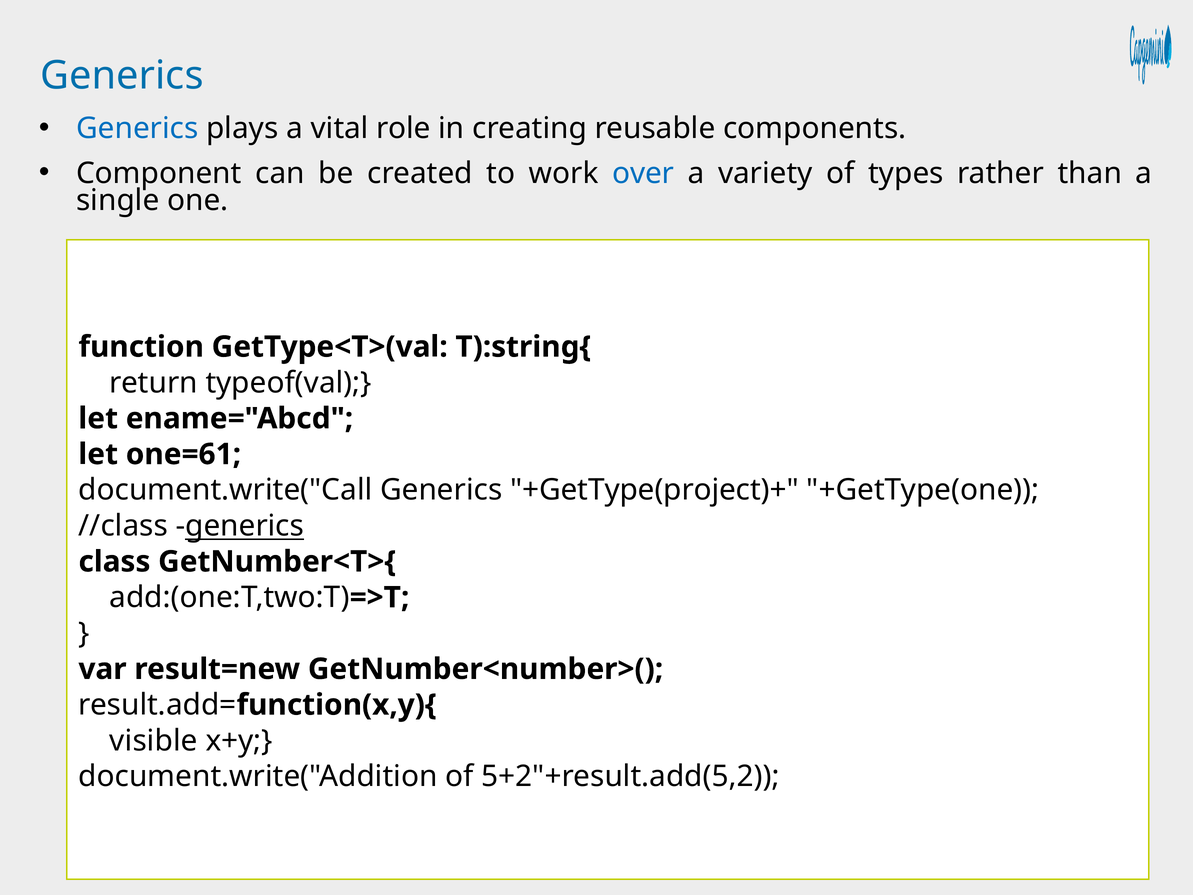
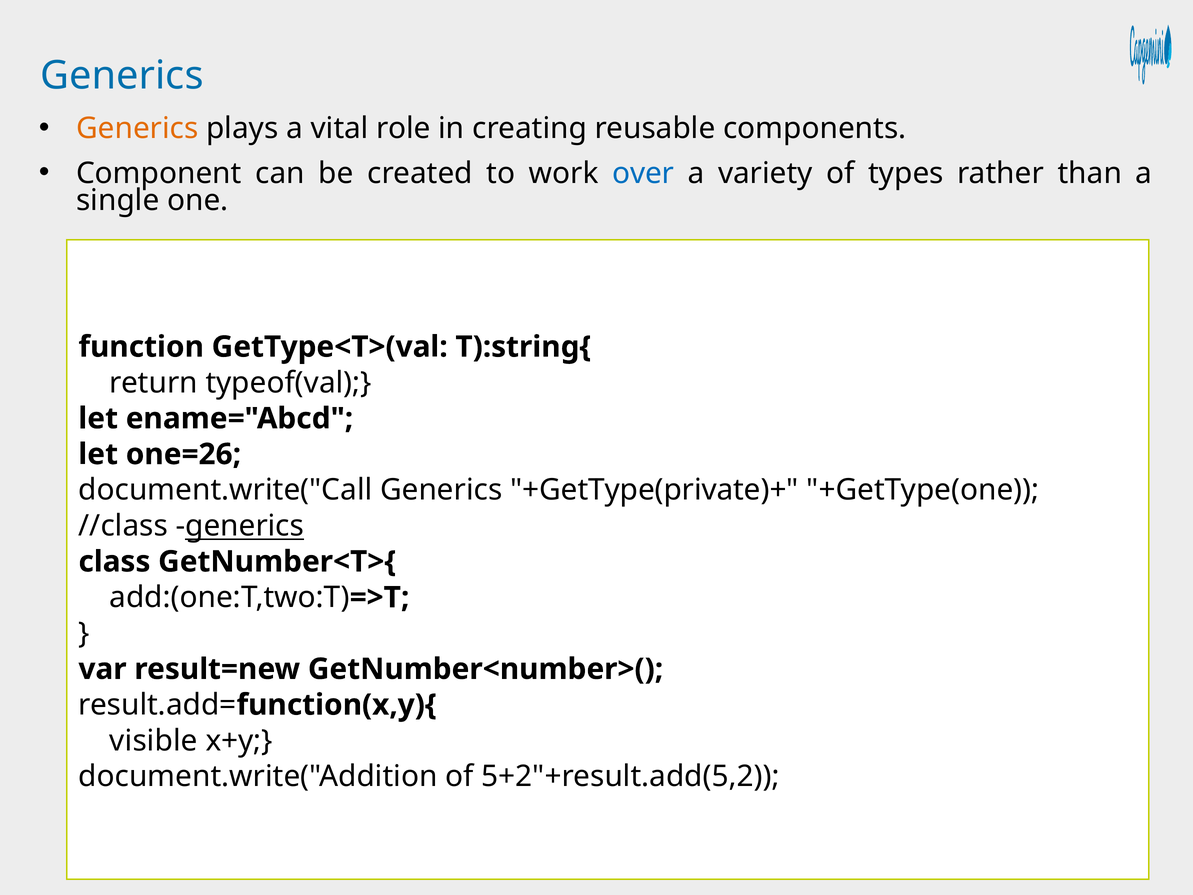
Generics at (137, 128) colour: blue -> orange
one=61: one=61 -> one=26
+GetType(project)+: +GetType(project)+ -> +GetType(private)+
